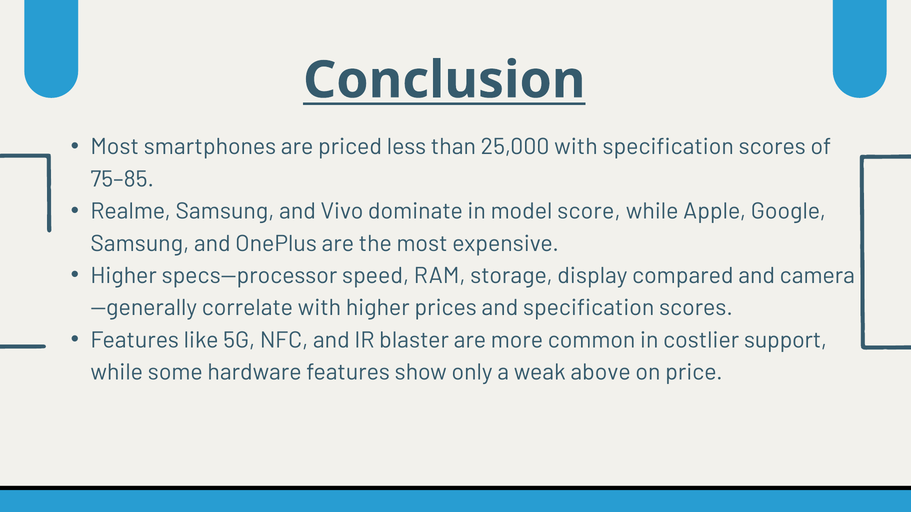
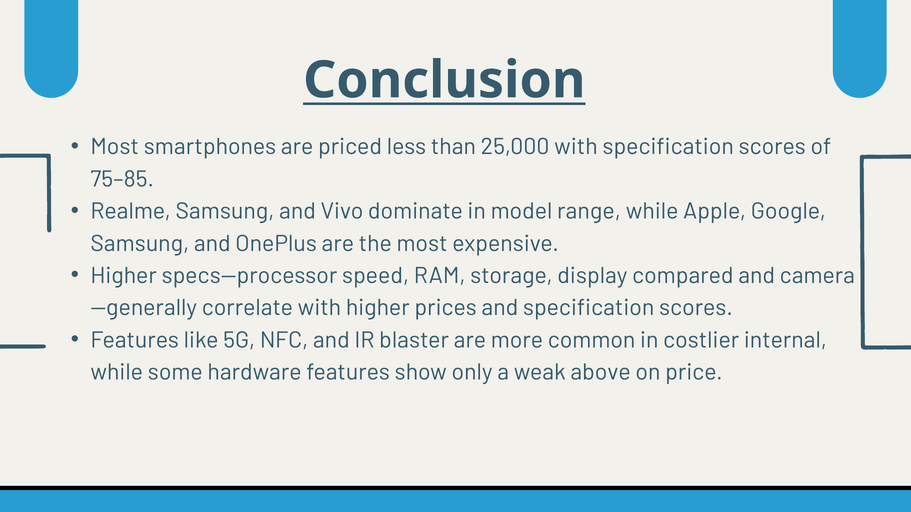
score: score -> range
support: support -> internal
